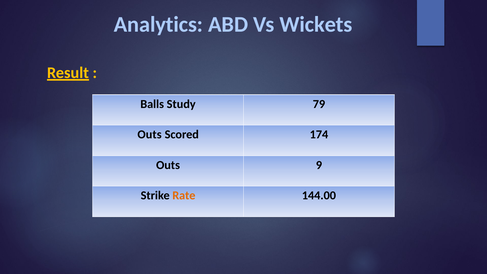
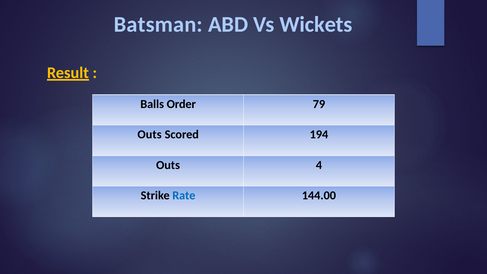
Analytics: Analytics -> Batsman
Study: Study -> Order
174: 174 -> 194
9: 9 -> 4
Rate colour: orange -> blue
